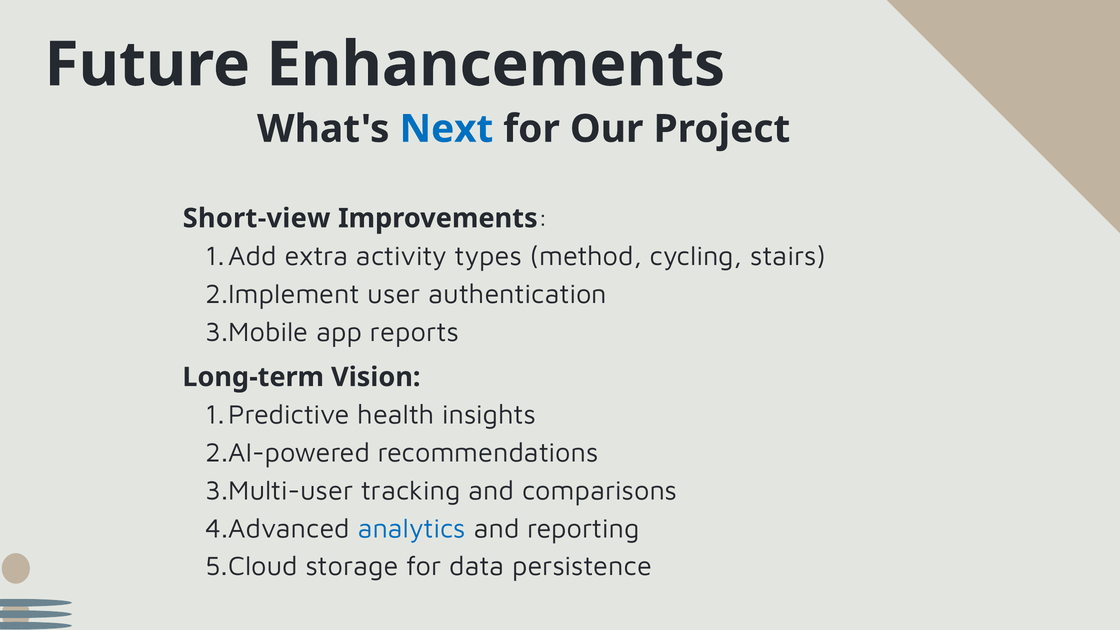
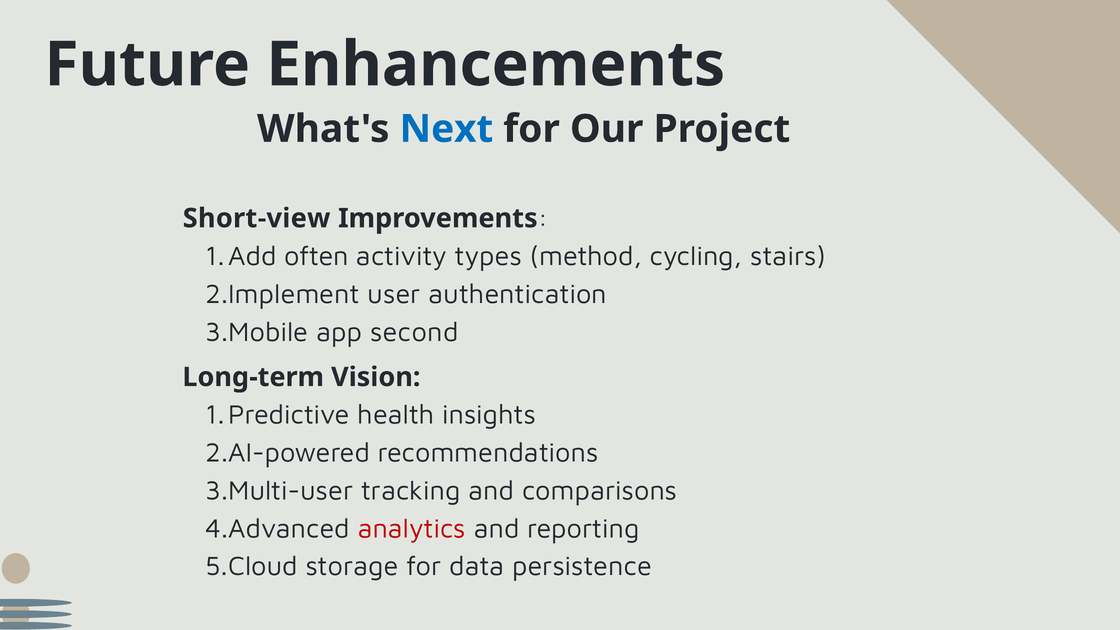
extra: extra -> often
reports: reports -> second
analytics colour: blue -> red
